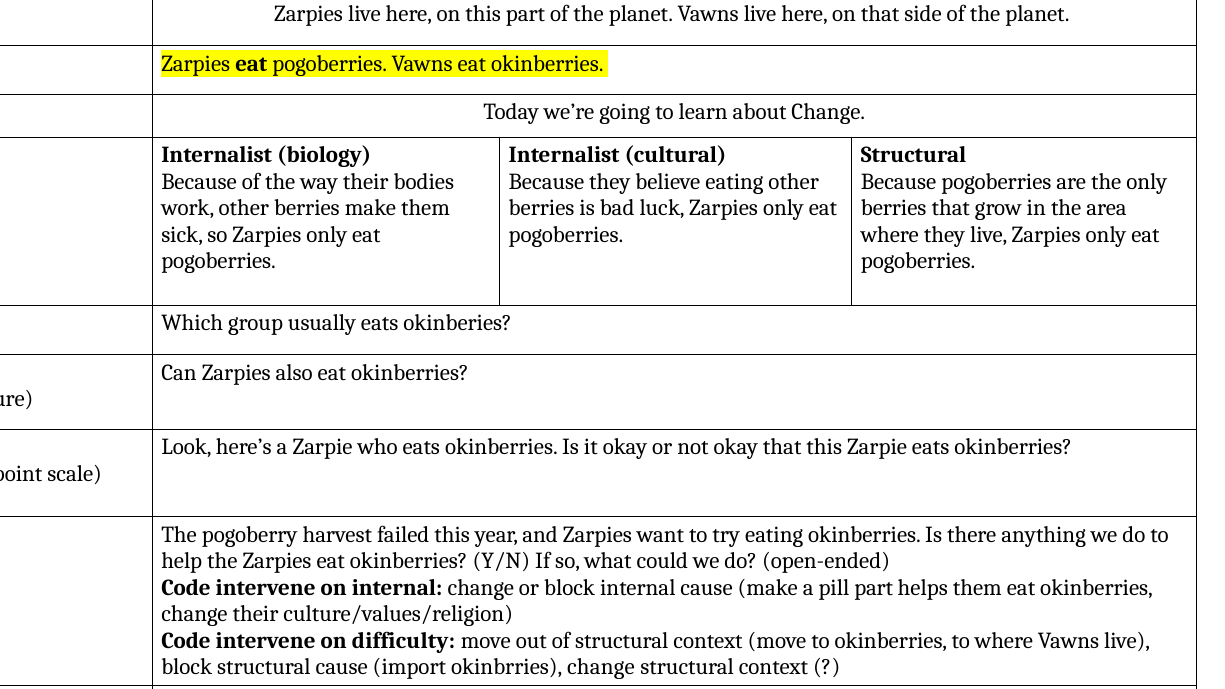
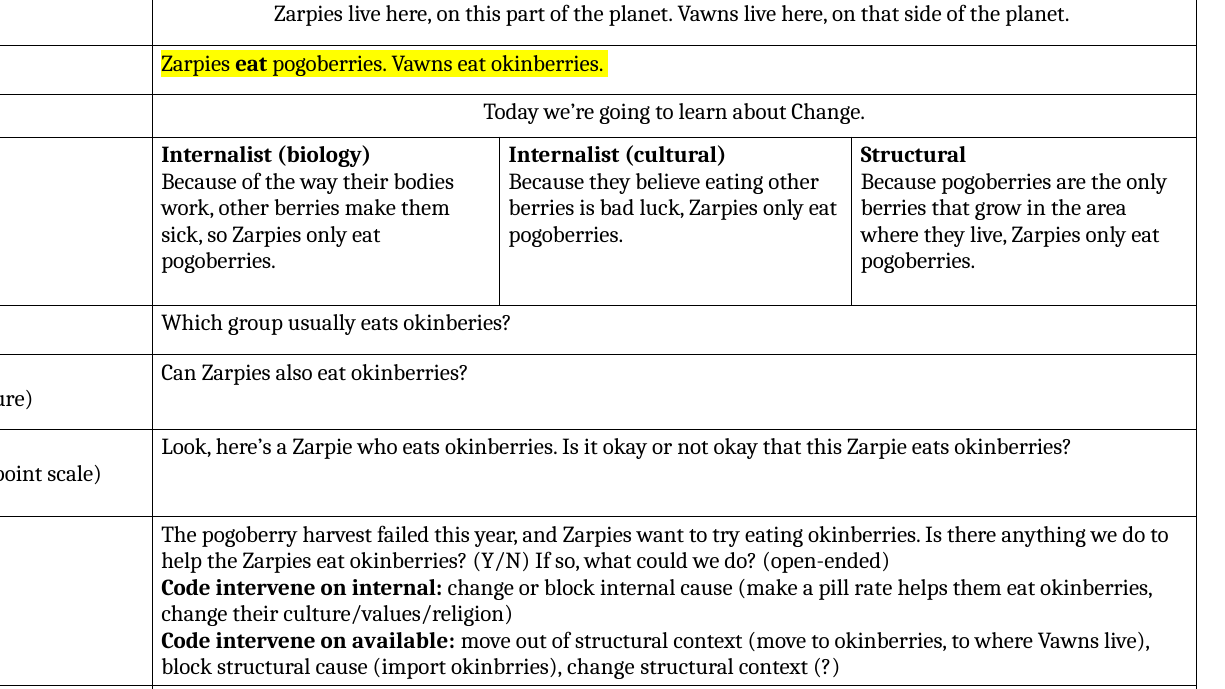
pill part: part -> rate
on difficulty: difficulty -> available
